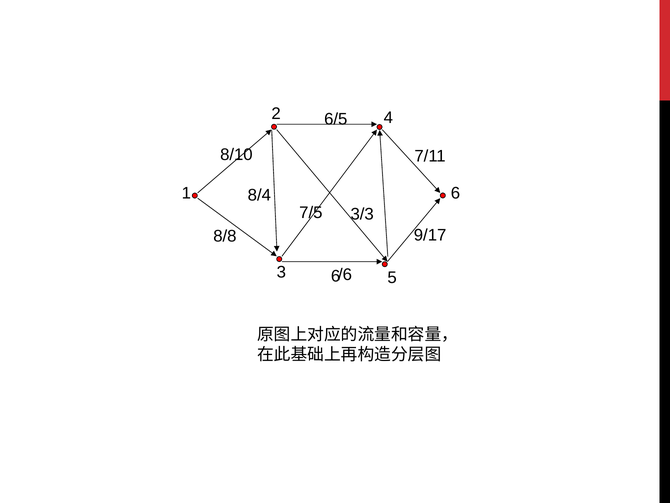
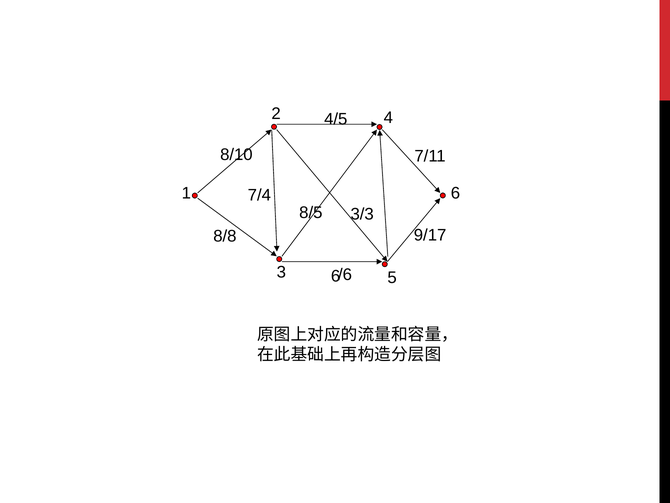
6/5: 6/5 -> 4/5
8/4: 8/4 -> 7/4
7/5: 7/5 -> 8/5
